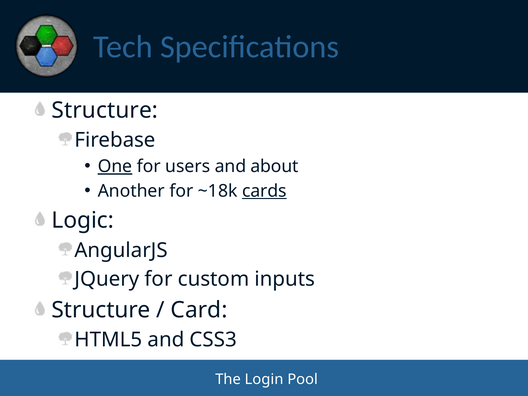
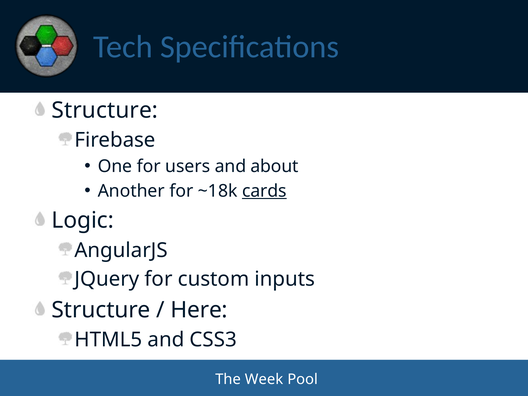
One underline: present -> none
Card: Card -> Here
Login: Login -> Week
